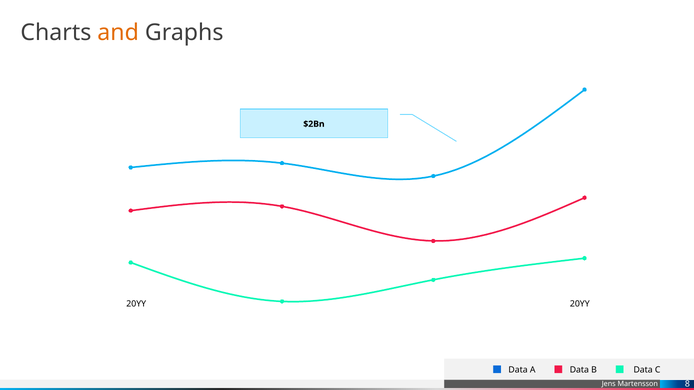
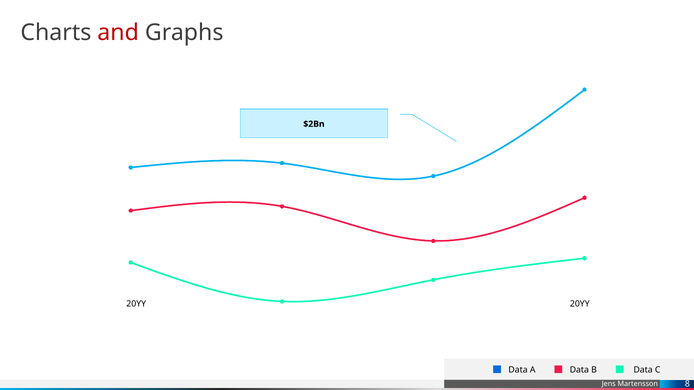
and colour: orange -> red
